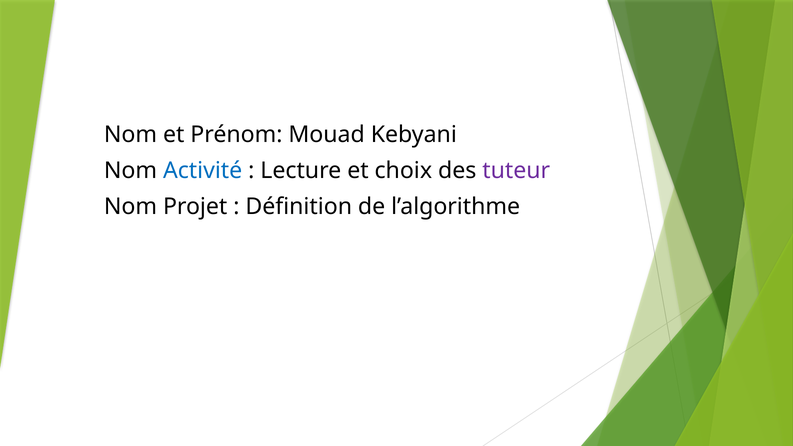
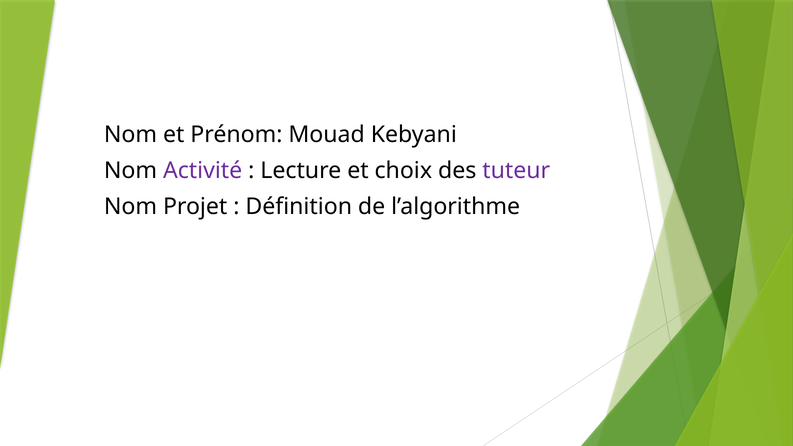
Activité colour: blue -> purple
